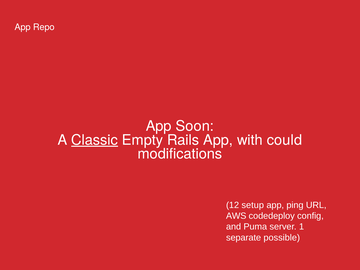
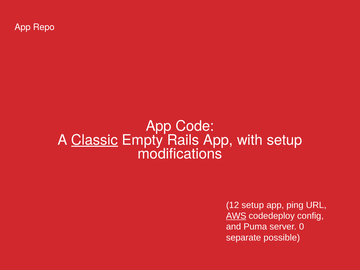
Soon: Soon -> Code
with could: could -> setup
AWS underline: none -> present
1: 1 -> 0
